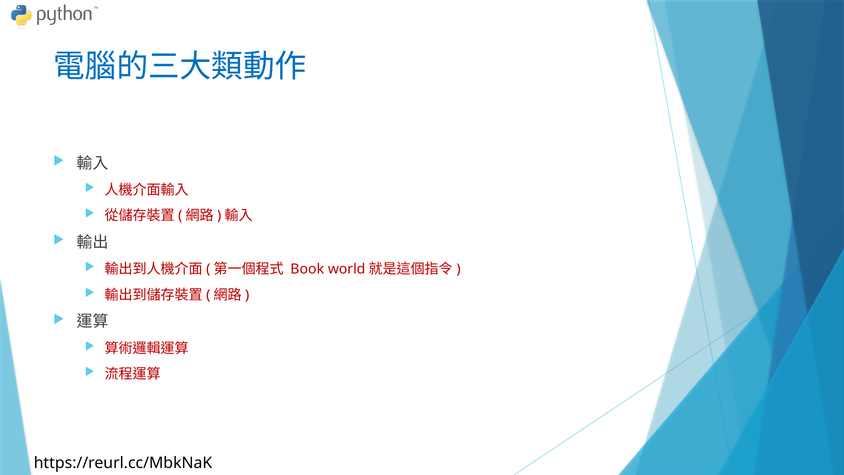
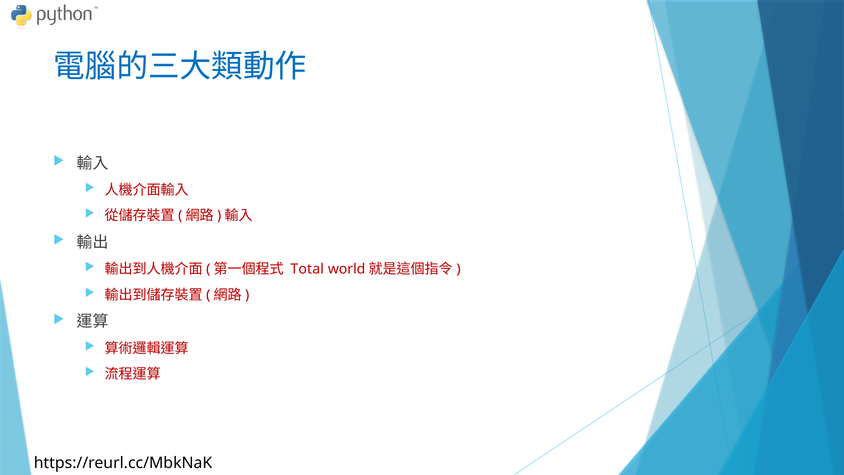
Book: Book -> Total
